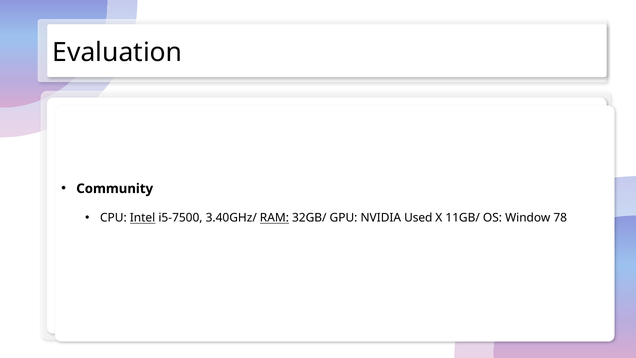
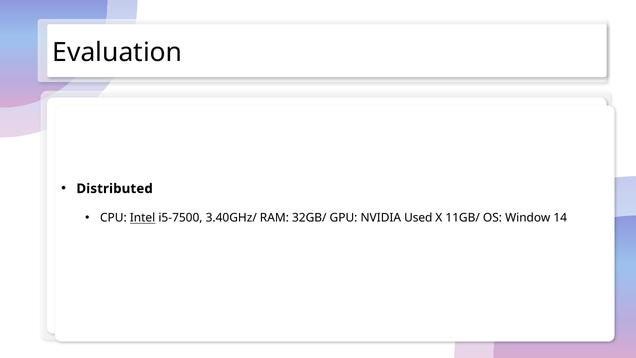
Community: Community -> Distributed
RAM underline: present -> none
78: 78 -> 14
